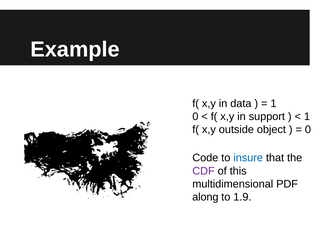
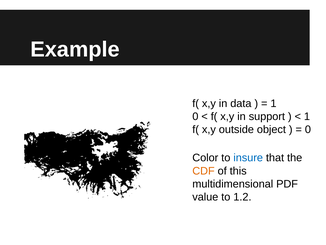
Code: Code -> Color
CDF colour: purple -> orange
along: along -> value
1.9: 1.9 -> 1.2
